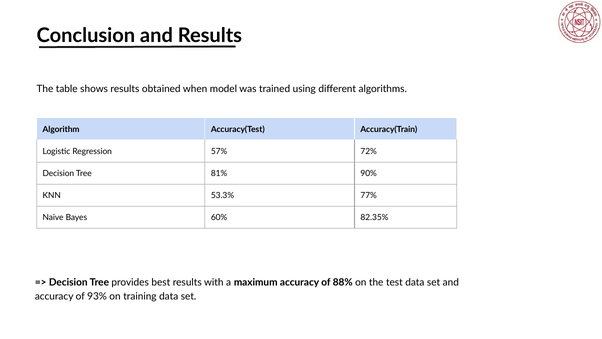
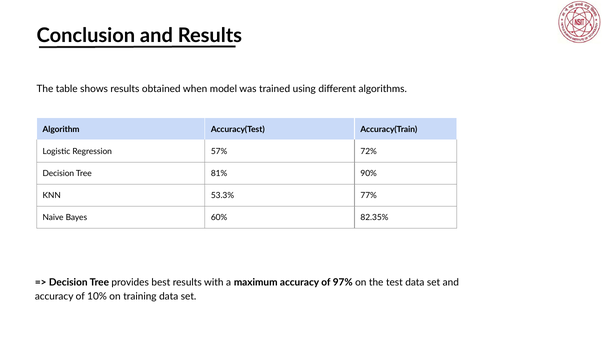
88%: 88% -> 97%
93%: 93% -> 10%
